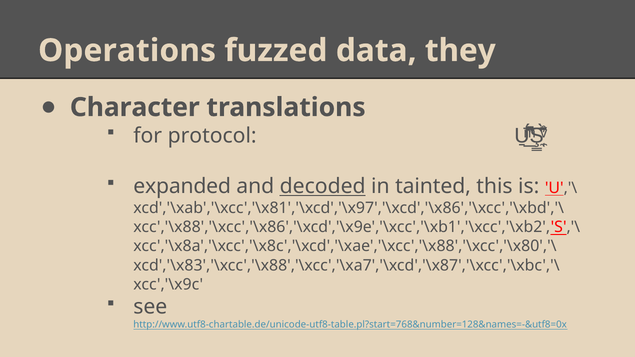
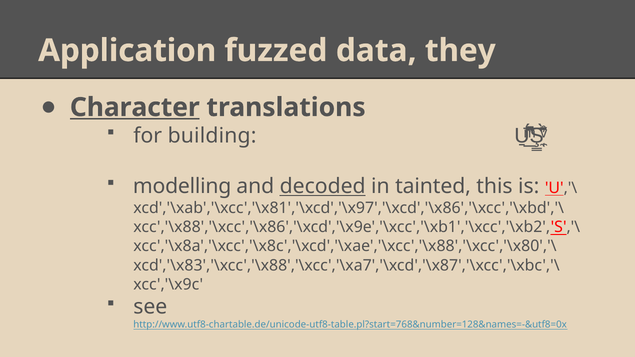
Operations: Operations -> Application
Character underline: none -> present
protocol: protocol -> building
expanded: expanded -> modelling
